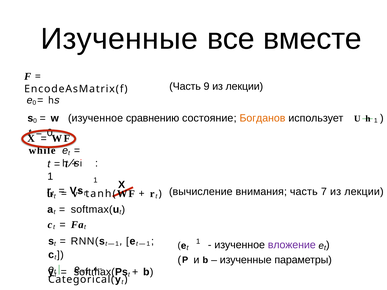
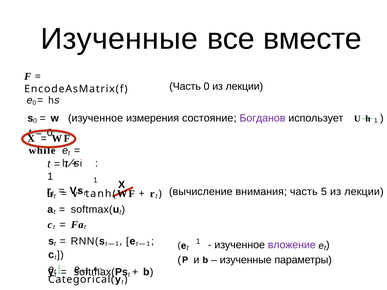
Часть 9: 9 -> 0
сравнению: сравнению -> измерения
Богданов colour: orange -> purple
7: 7 -> 5
